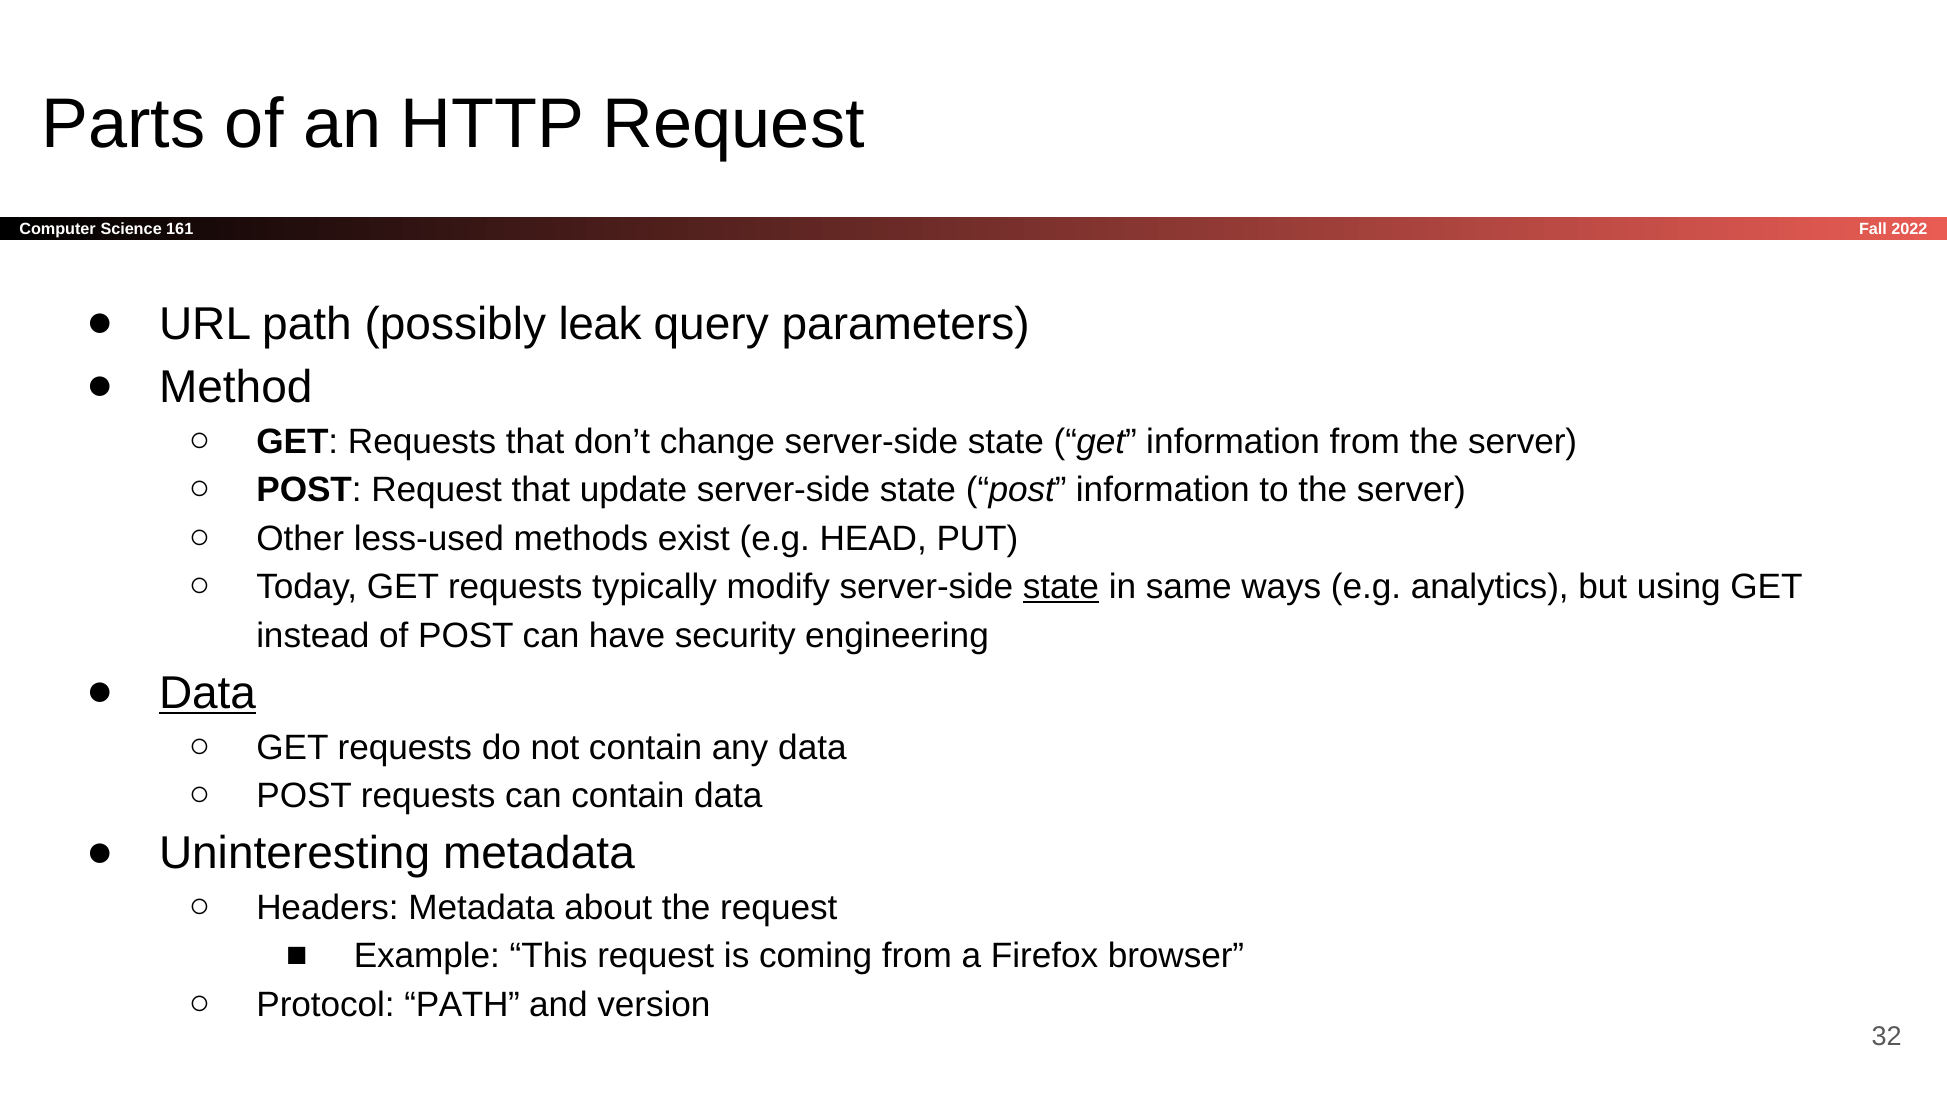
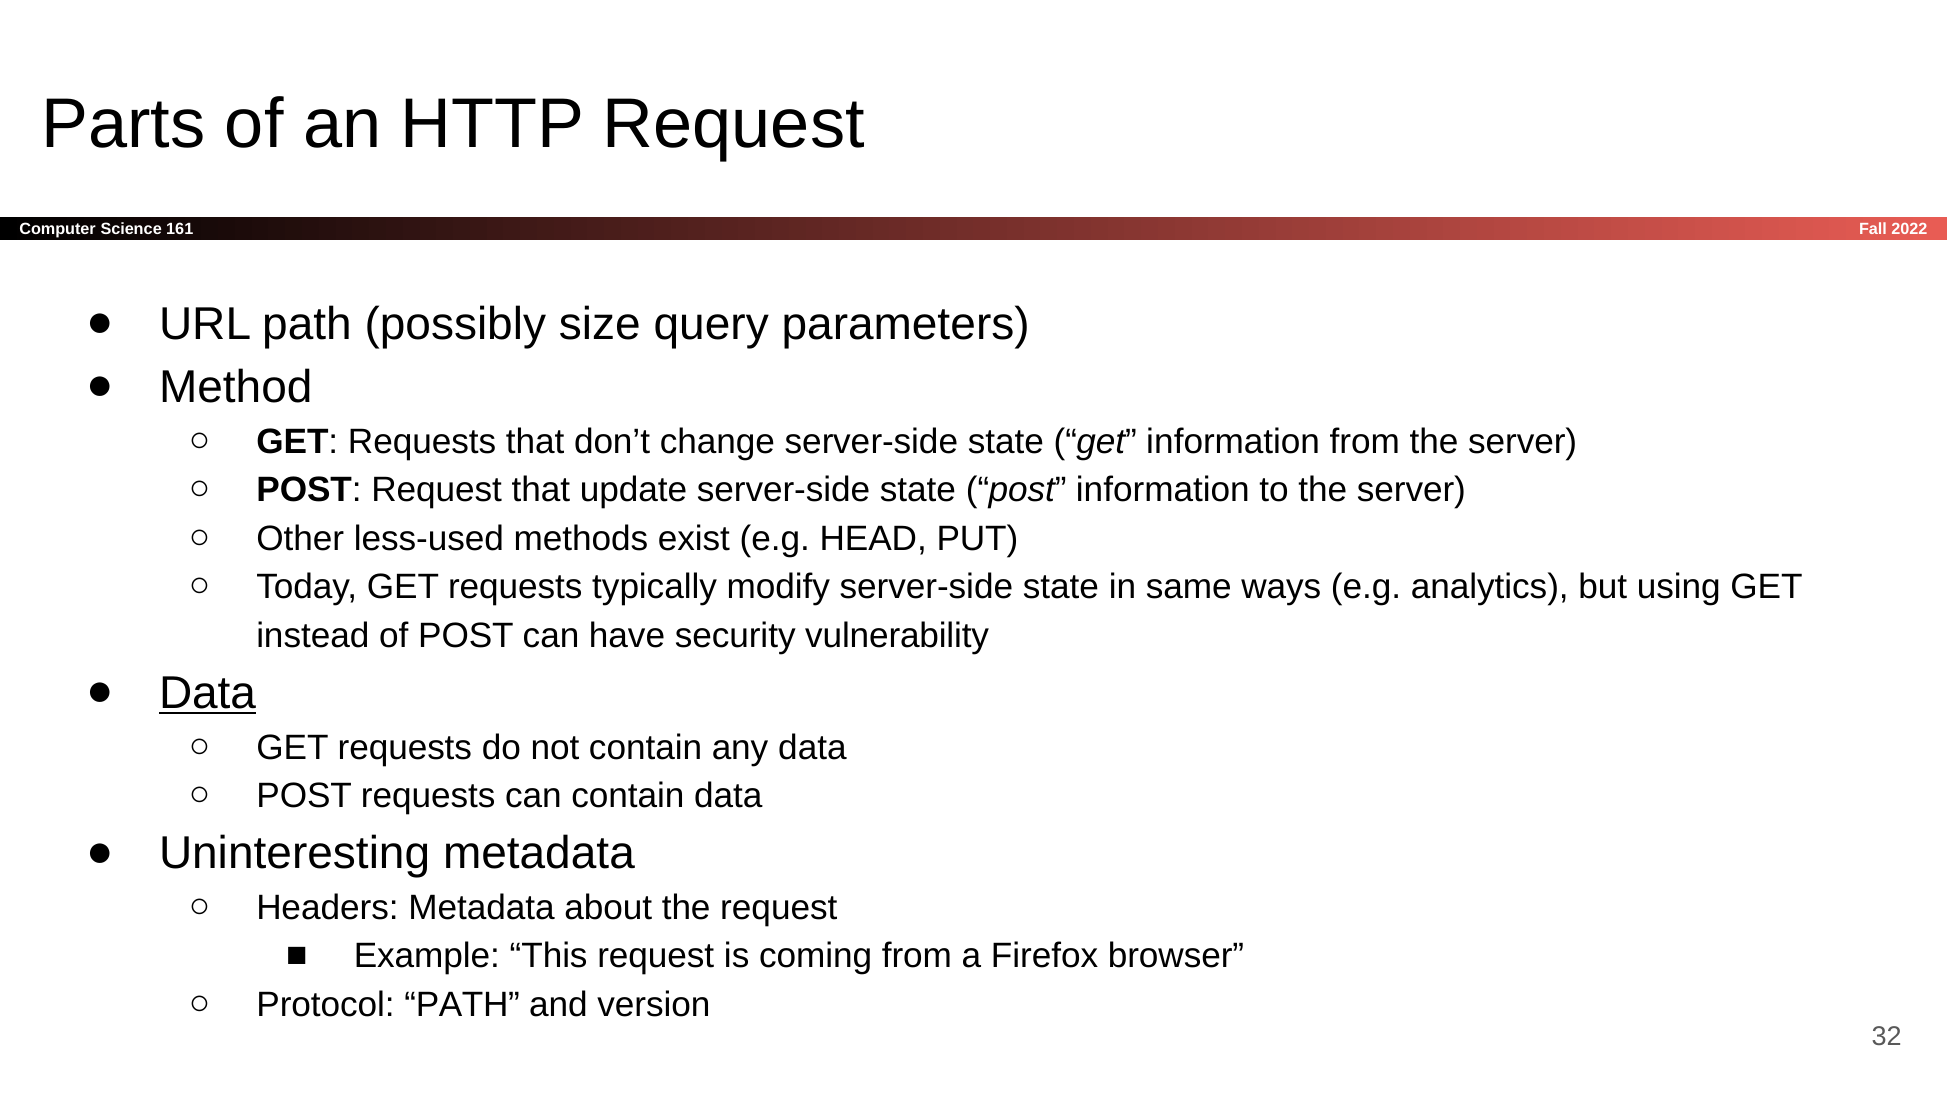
leak: leak -> size
state at (1061, 587) underline: present -> none
engineering: engineering -> vulnerability
